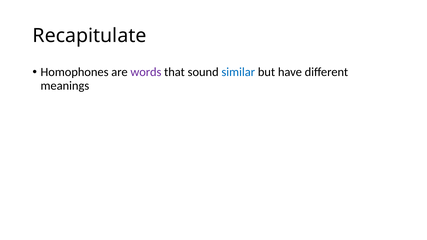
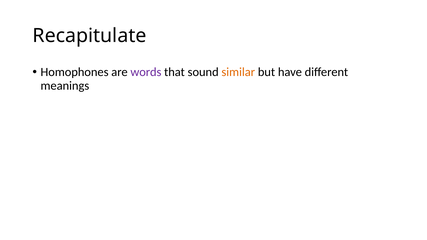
similar colour: blue -> orange
